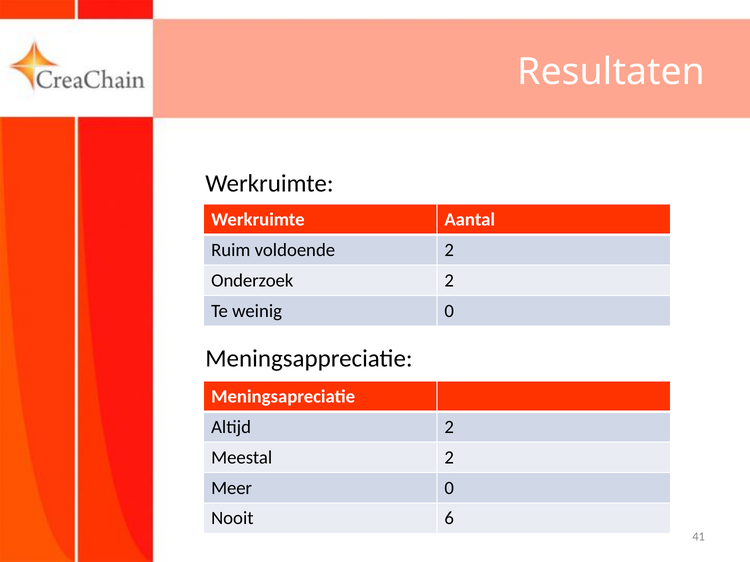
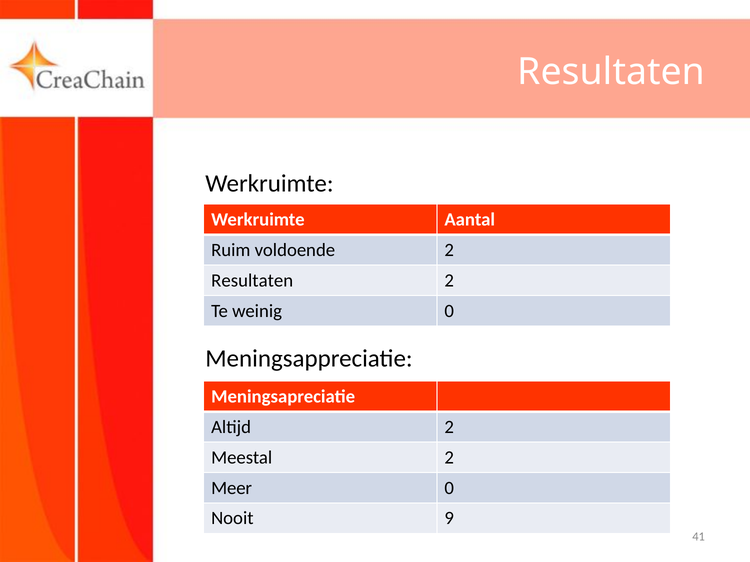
Onderzoek at (252, 281): Onderzoek -> Resultaten
6: 6 -> 9
